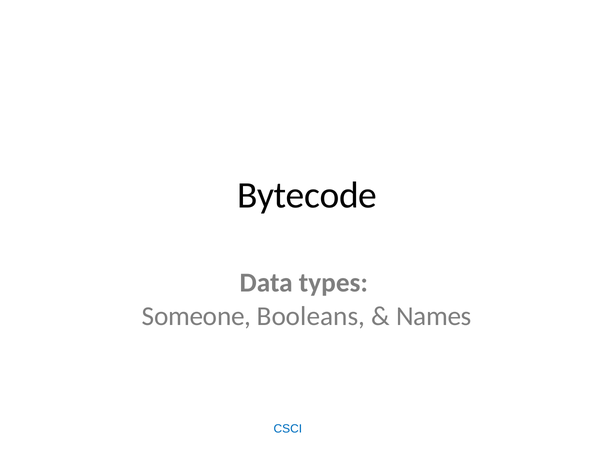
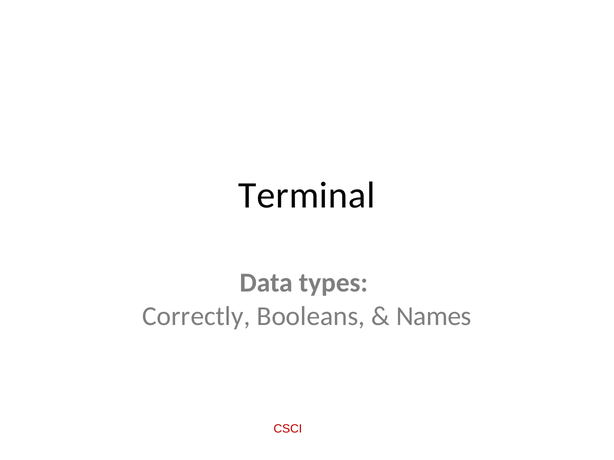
Bytecode: Bytecode -> Terminal
Someone: Someone -> Correctly
CSCI colour: blue -> red
